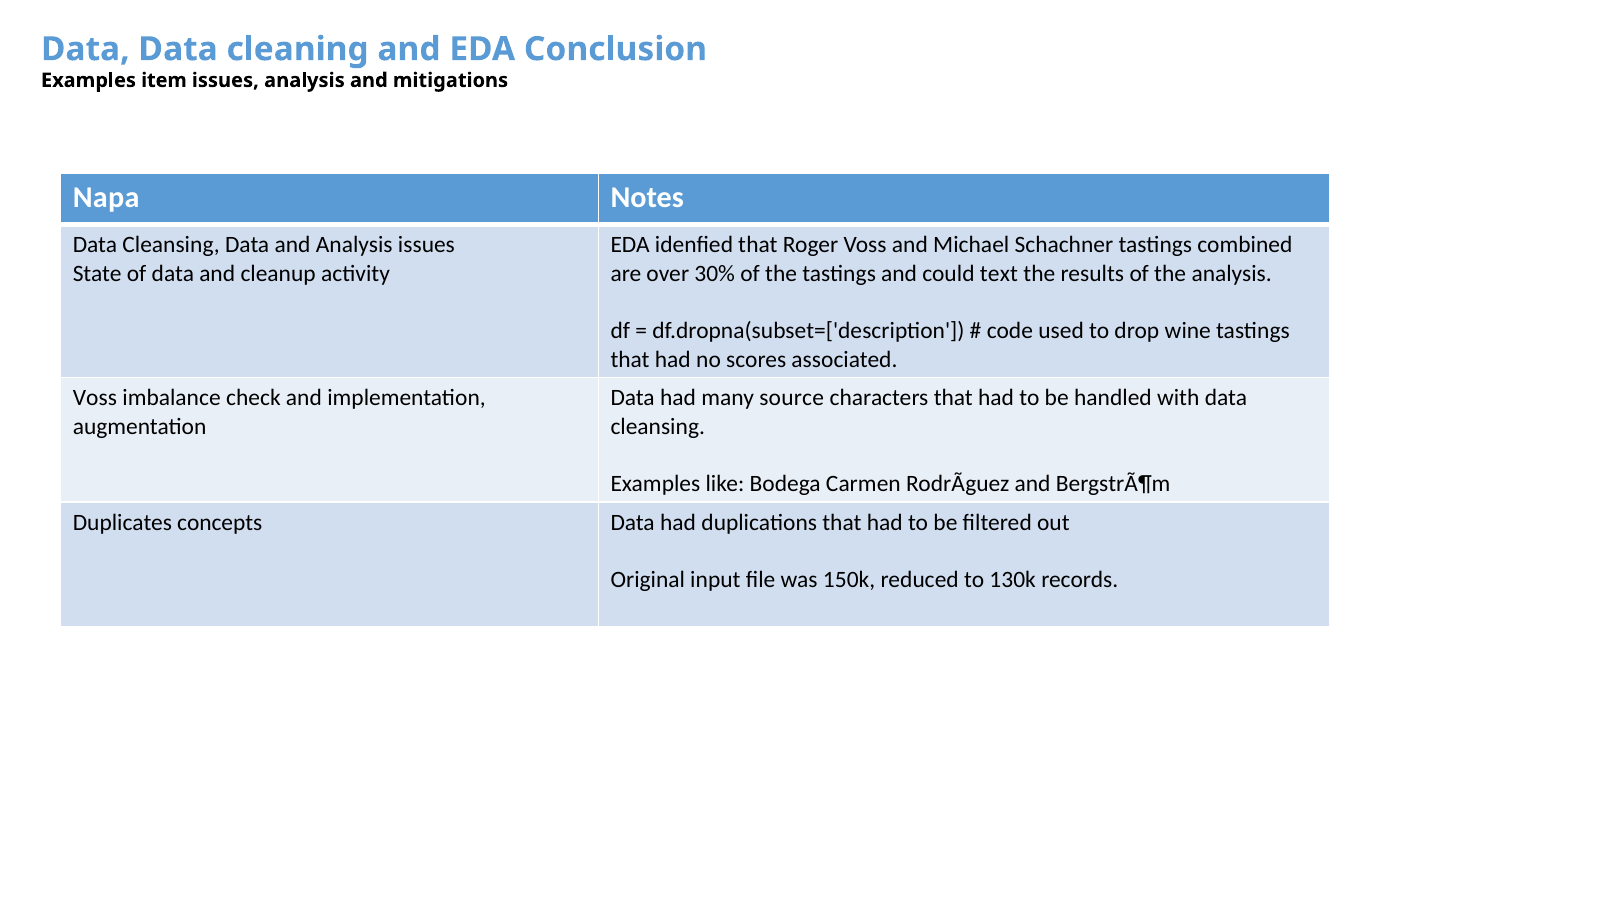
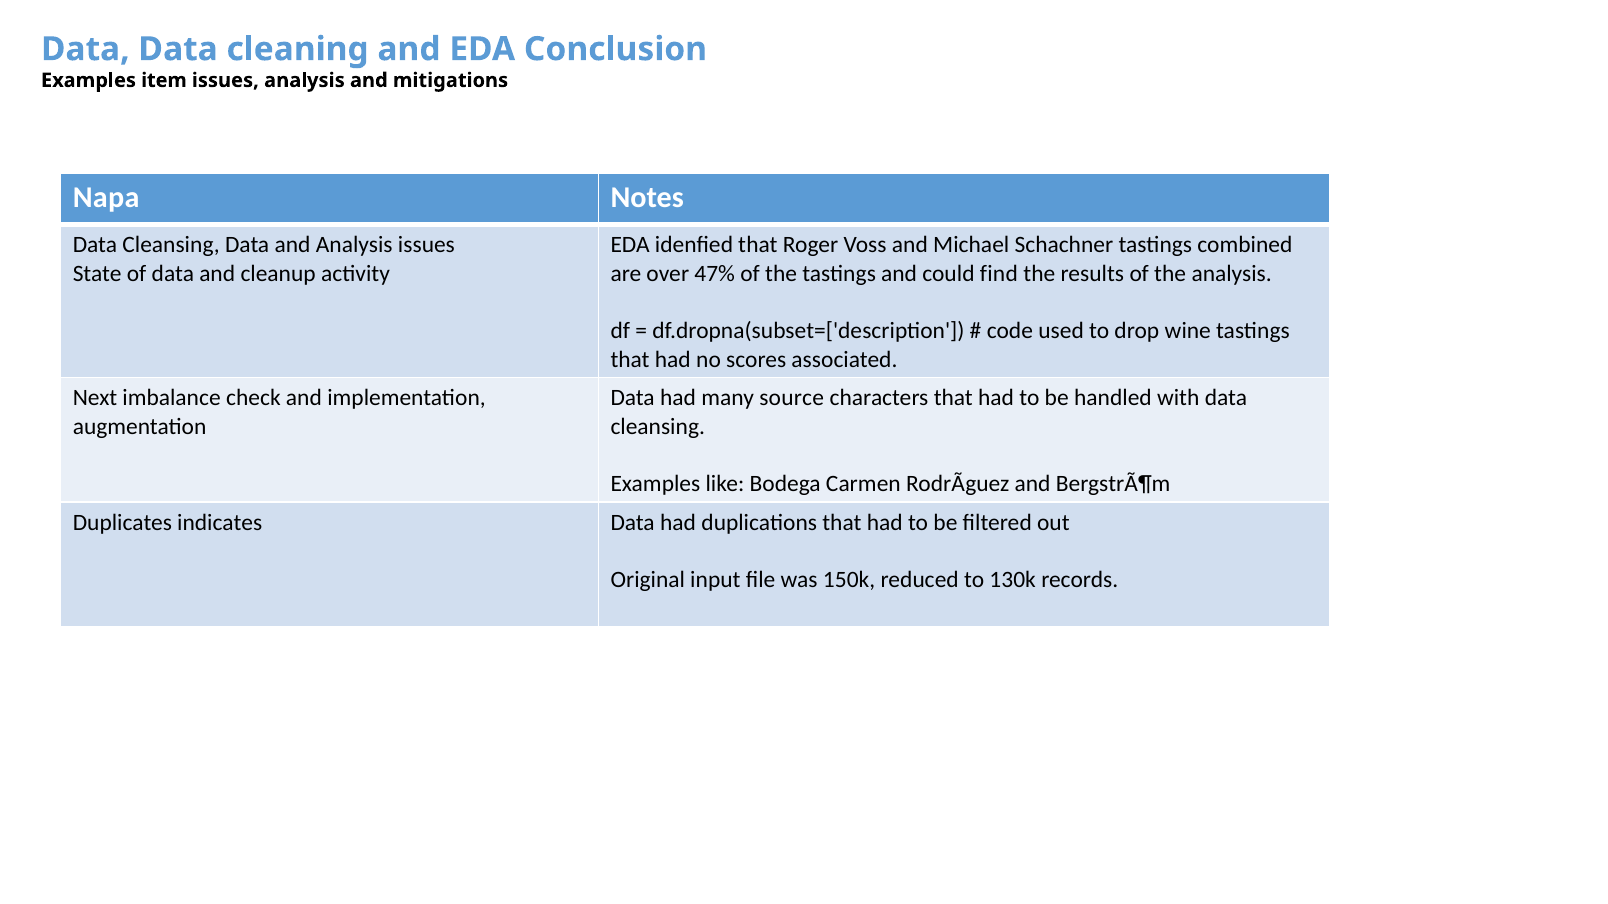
30%: 30% -> 47%
text: text -> find
Voss at (95, 398): Voss -> Next
concepts: concepts -> indicates
